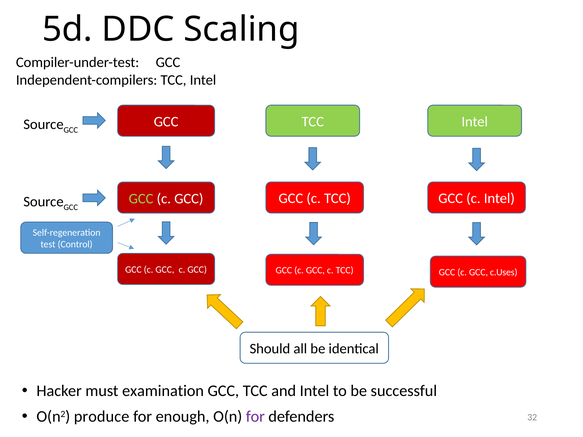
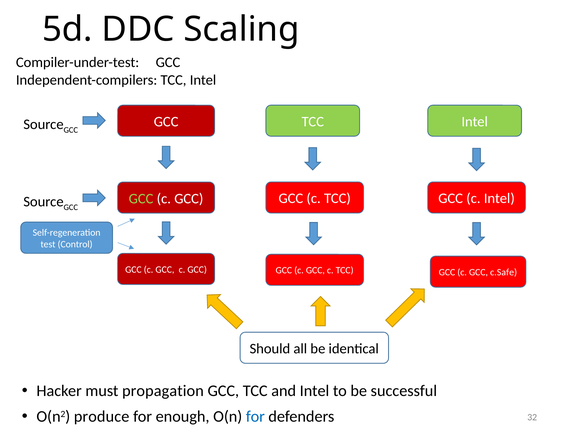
c.Uses: c.Uses -> c.Safe
examination: examination -> propagation
for at (255, 417) colour: purple -> blue
